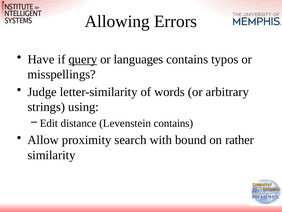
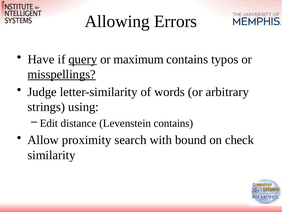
languages: languages -> maximum
misspellings underline: none -> present
rather: rather -> check
